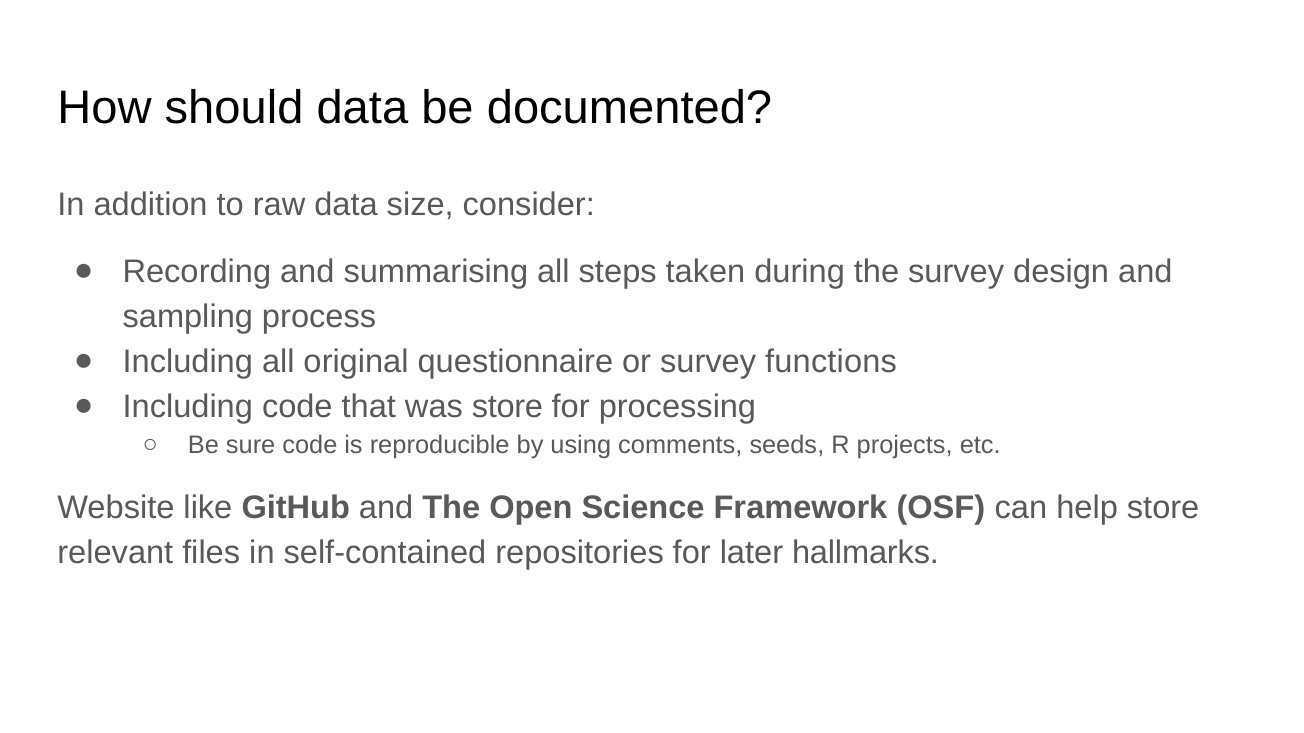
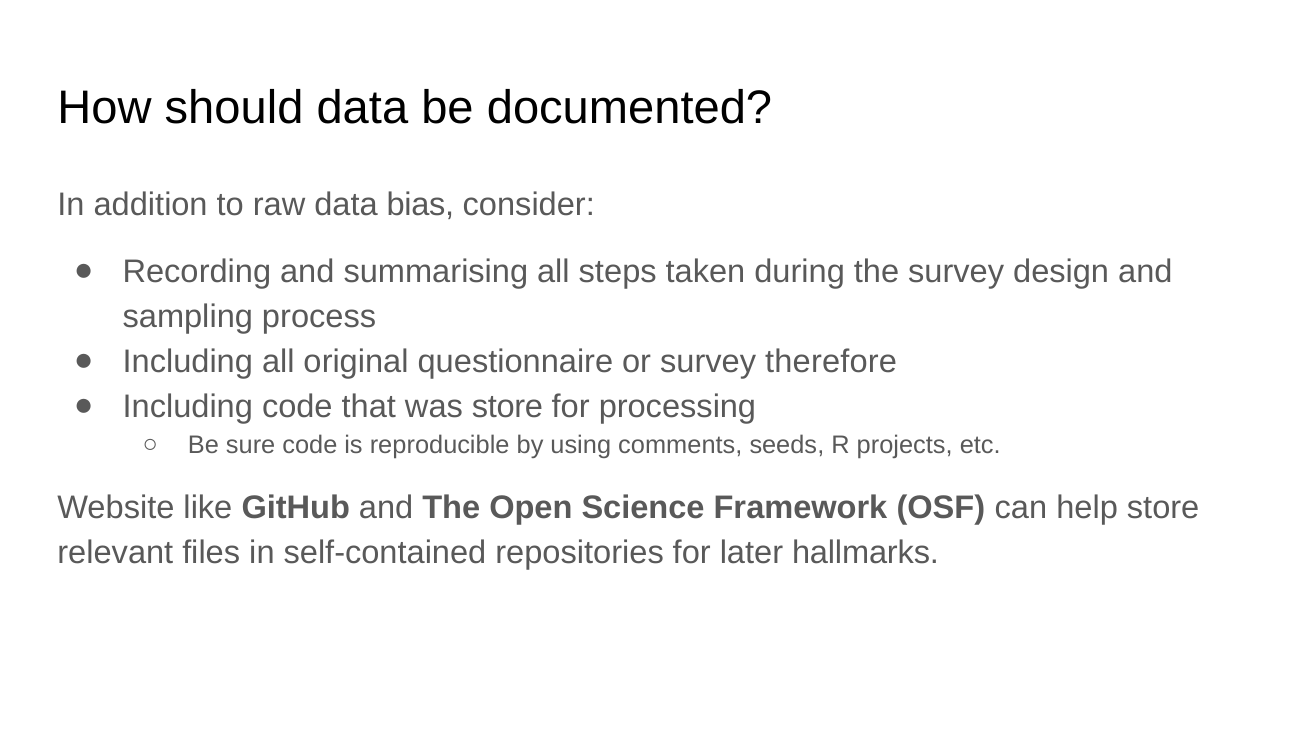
size: size -> bias
functions: functions -> therefore
